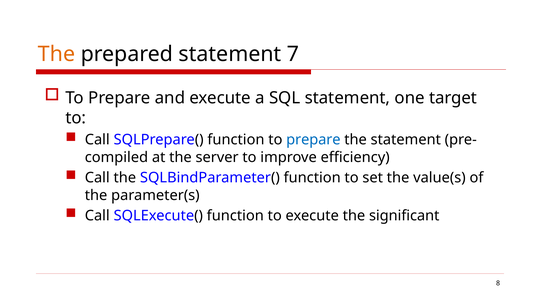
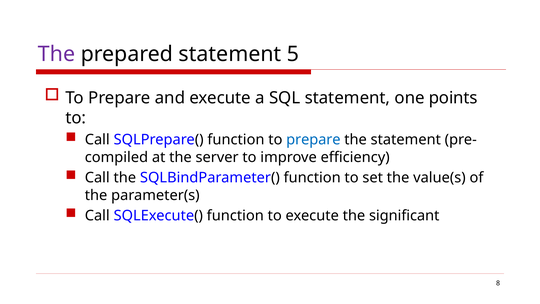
The at (57, 54) colour: orange -> purple
7: 7 -> 5
target: target -> points
